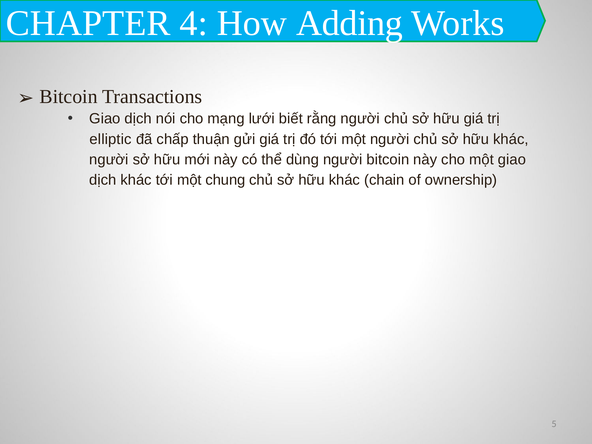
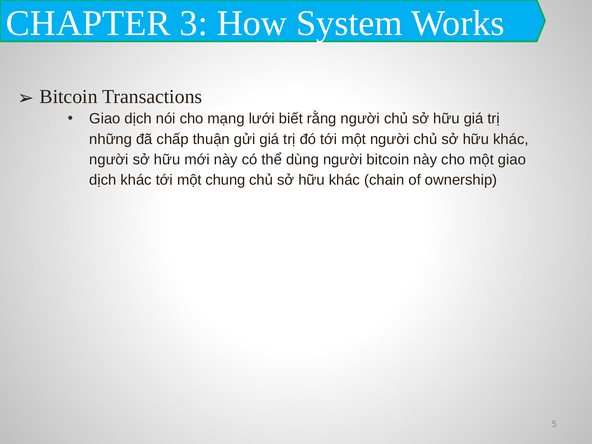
4: 4 -> 3
Adding: Adding -> System
elliptic: elliptic -> những
